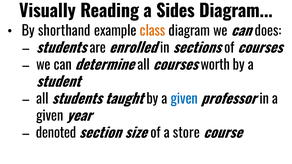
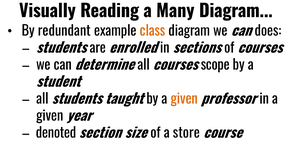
Sides: Sides -> Many
shorthand: shorthand -> redundant
worth: worth -> scope
given at (184, 99) colour: blue -> orange
